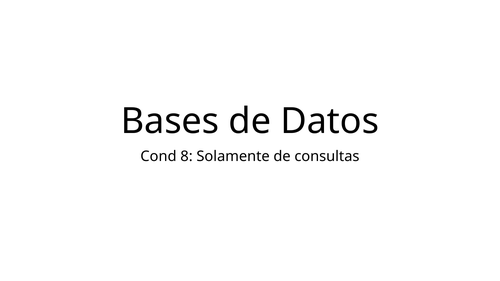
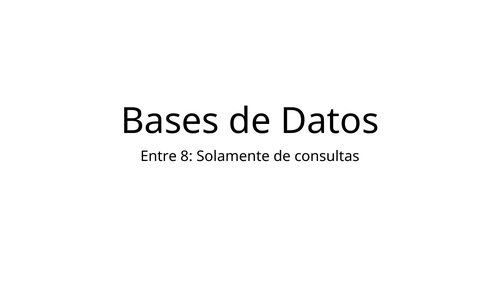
Cond: Cond -> Entre
